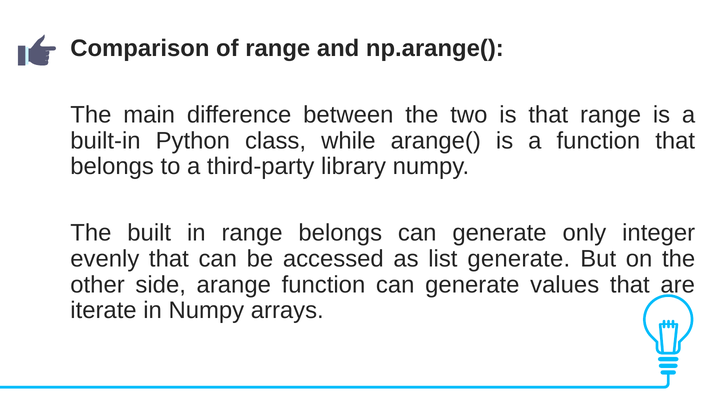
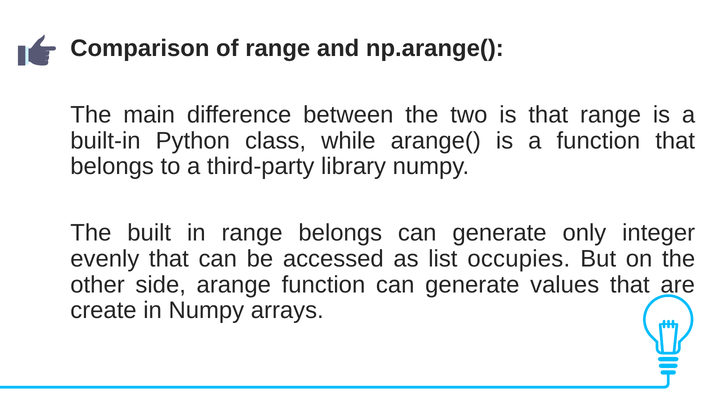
list generate: generate -> occupies
iterate: iterate -> create
